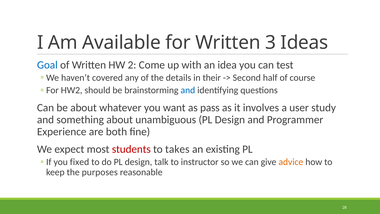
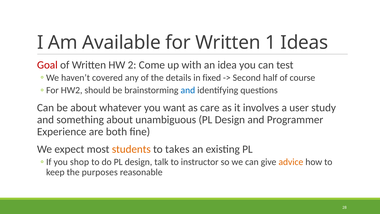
3: 3 -> 1
Goal colour: blue -> red
their: their -> fixed
pass: pass -> care
students colour: red -> orange
fixed: fixed -> shop
